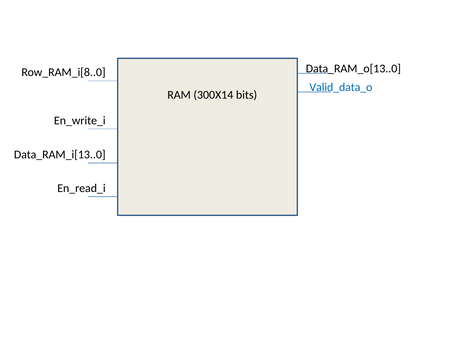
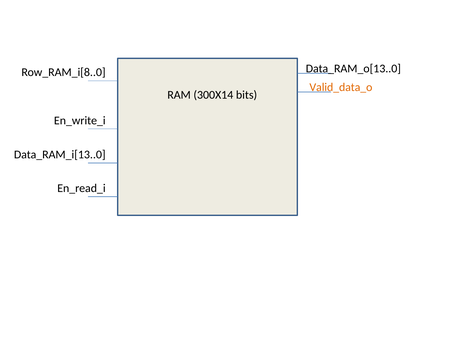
Valid_data_o colour: blue -> orange
